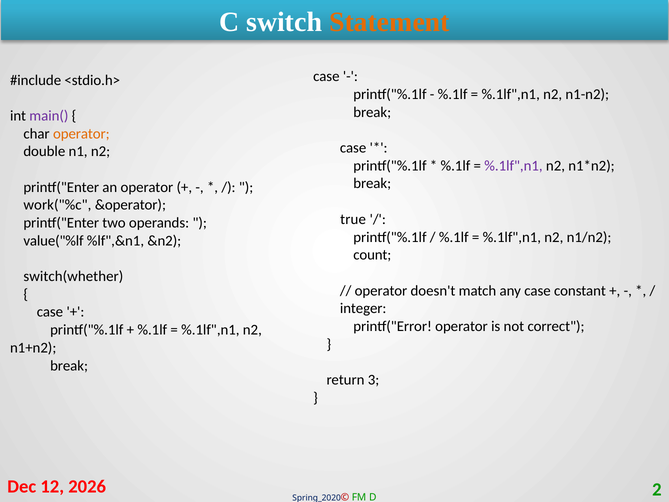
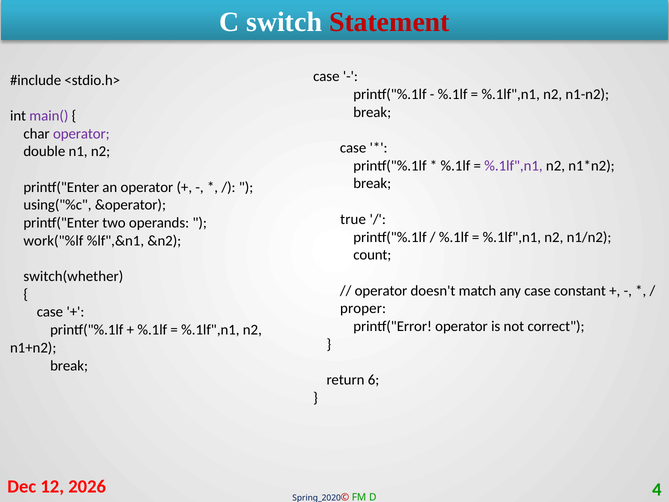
Statement colour: orange -> red
operator at (81, 134) colour: orange -> purple
work("%c: work("%c -> using("%c
value("%lf: value("%lf -> work("%lf
integer: integer -> proper
3: 3 -> 6
2: 2 -> 4
